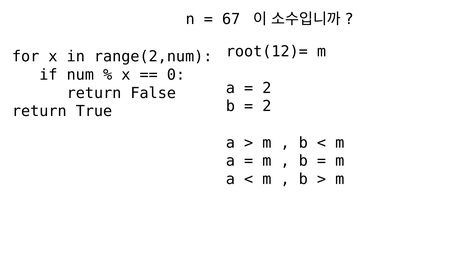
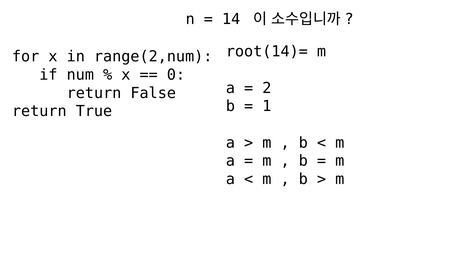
67: 67 -> 14
root(12)=: root(12)= -> root(14)=
2 at (267, 106): 2 -> 1
